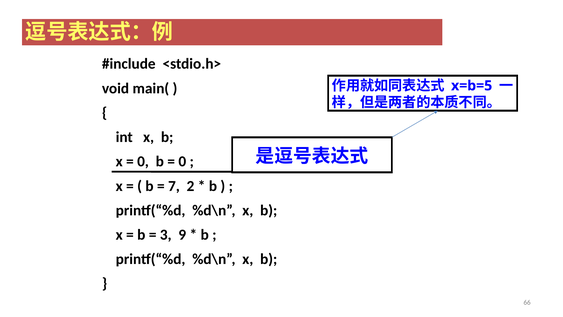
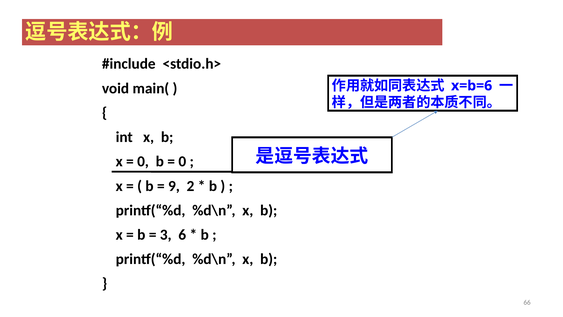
x=b=5: x=b=5 -> x=b=6
7: 7 -> 9
9: 9 -> 6
